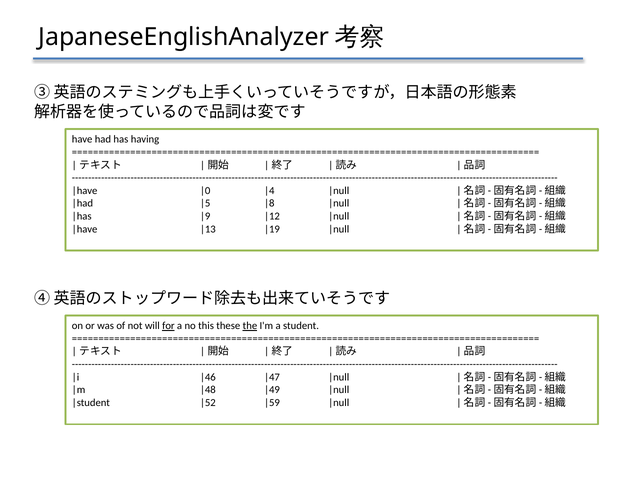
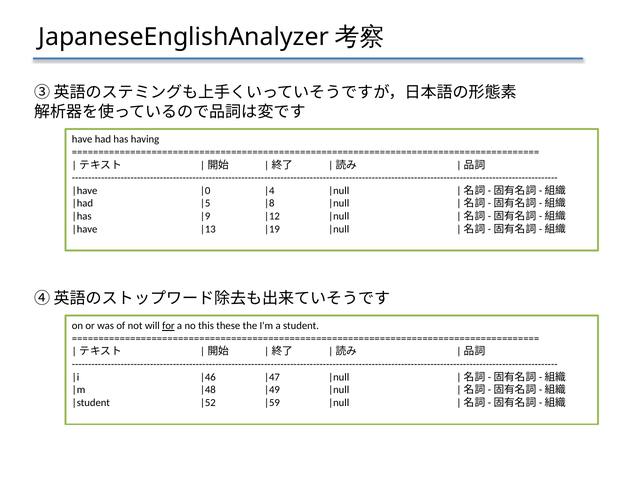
the underline: present -> none
